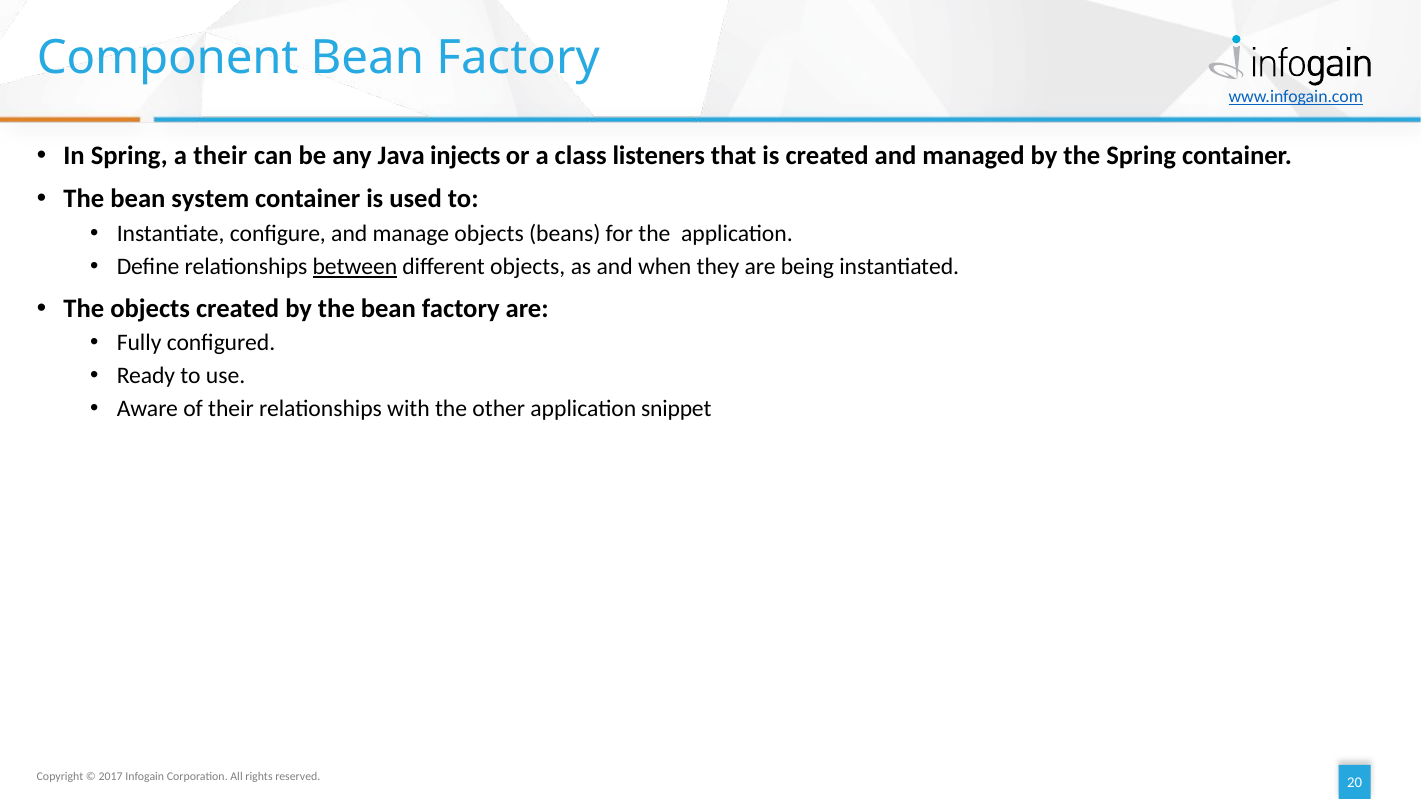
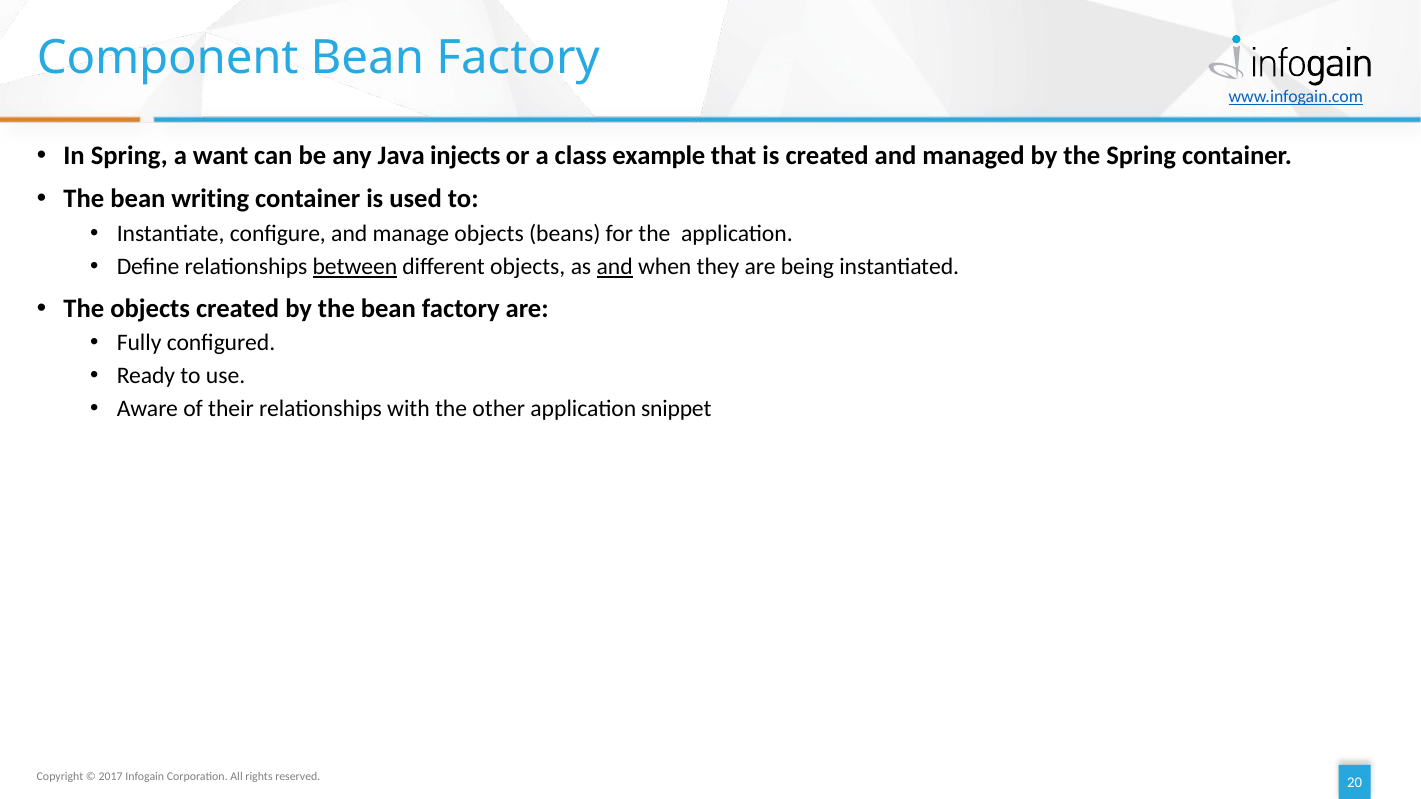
a their: their -> want
listeners: listeners -> example
system: system -> writing
and at (615, 267) underline: none -> present
